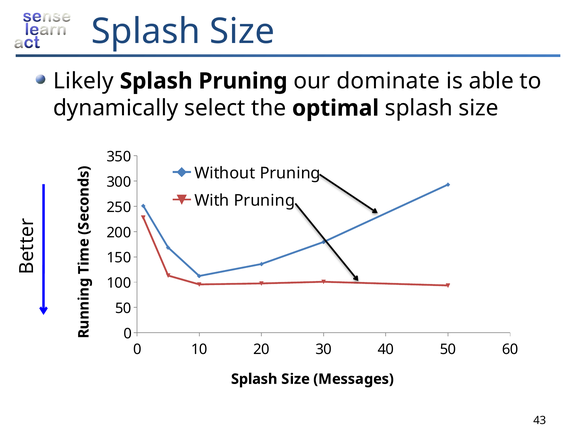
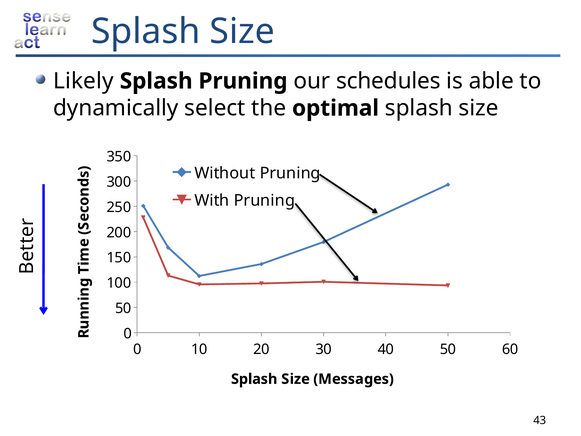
dominate: dominate -> schedules
